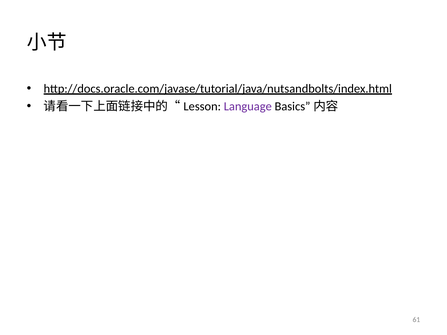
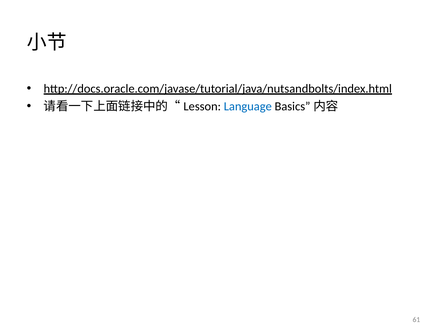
Language colour: purple -> blue
